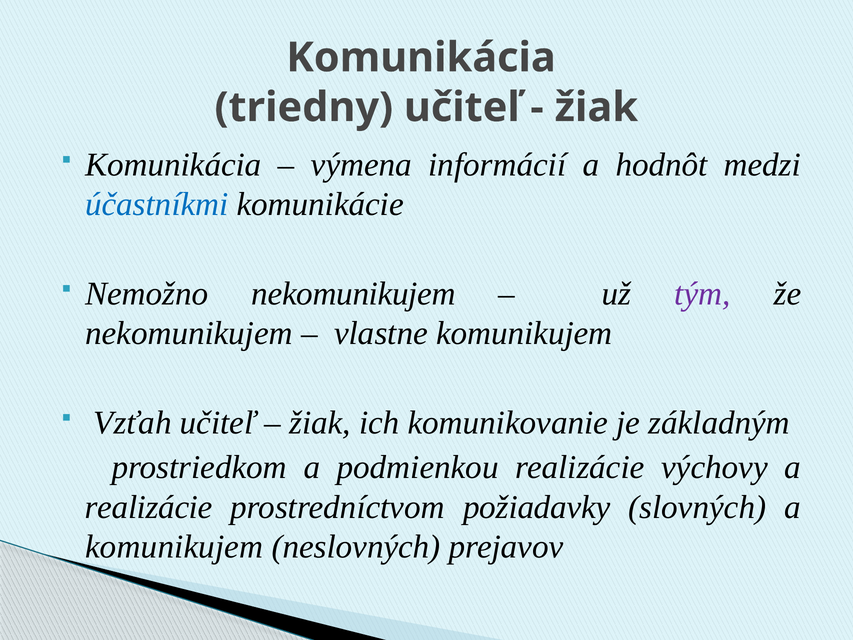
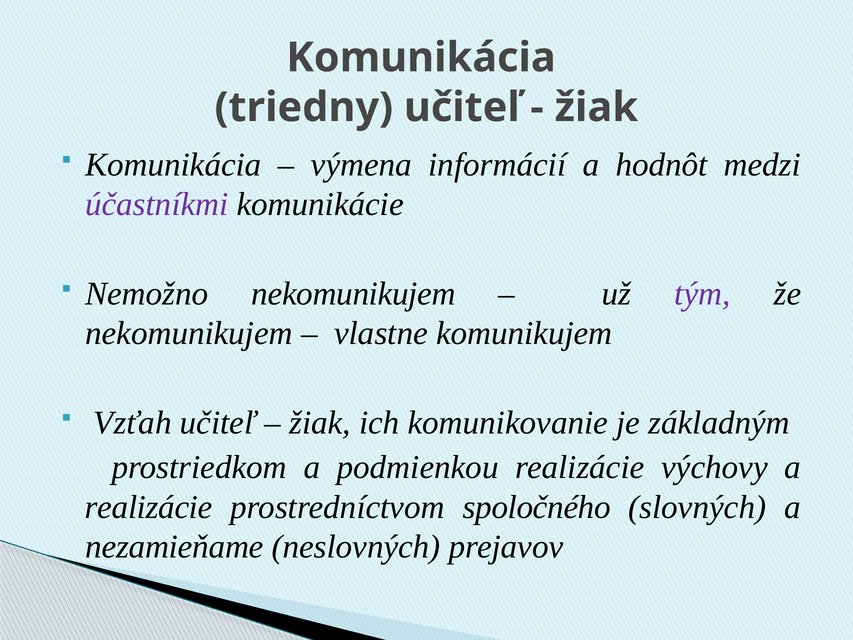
účastníkmi colour: blue -> purple
požiadavky: požiadavky -> spoločného
komunikujem at (174, 547): komunikujem -> nezamieňame
